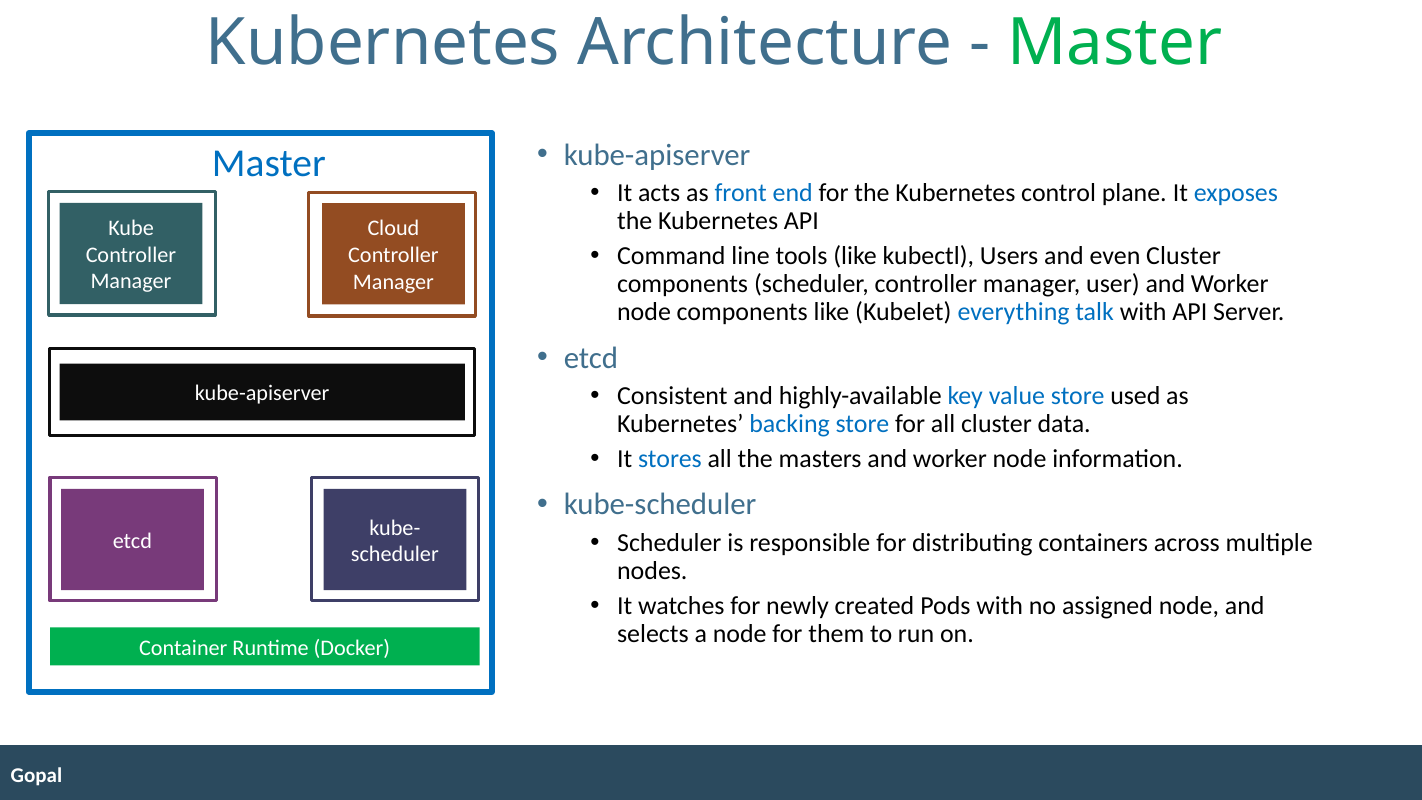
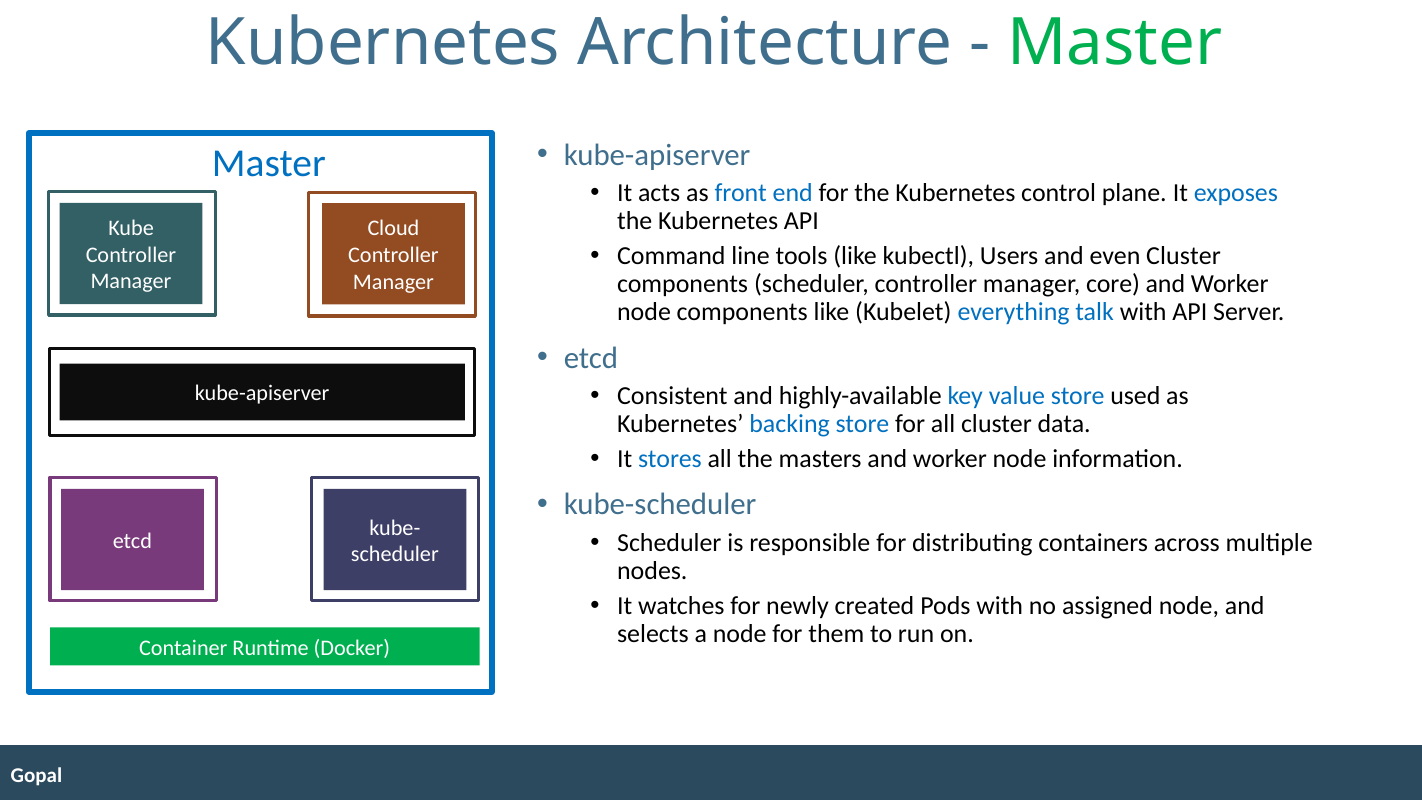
user: user -> core
